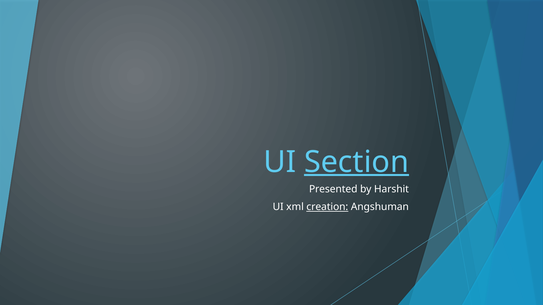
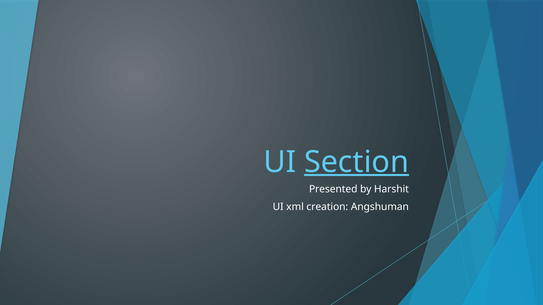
creation underline: present -> none
